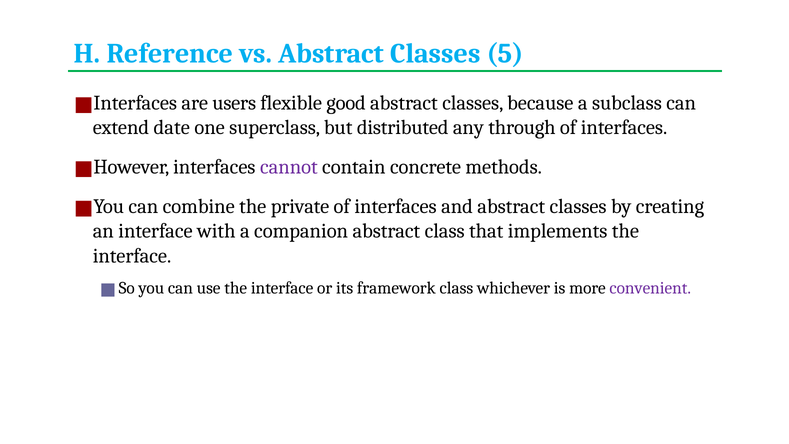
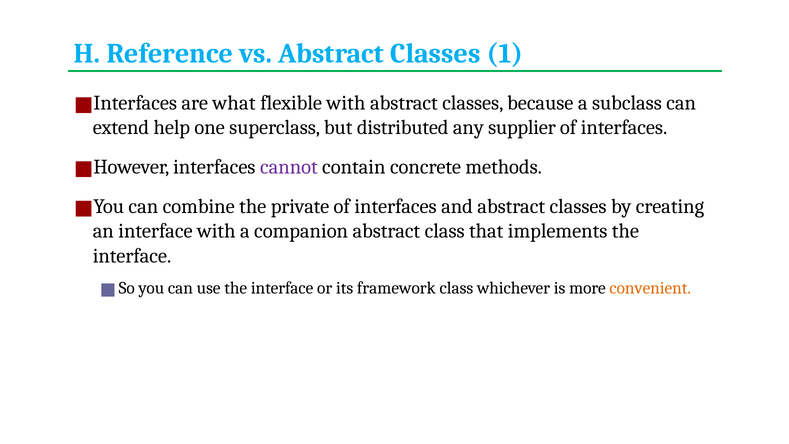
5: 5 -> 1
users: users -> what
flexible good: good -> with
date: date -> help
through: through -> supplier
convenient colour: purple -> orange
